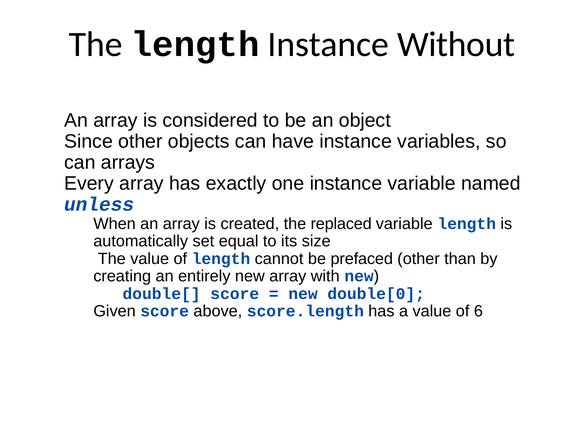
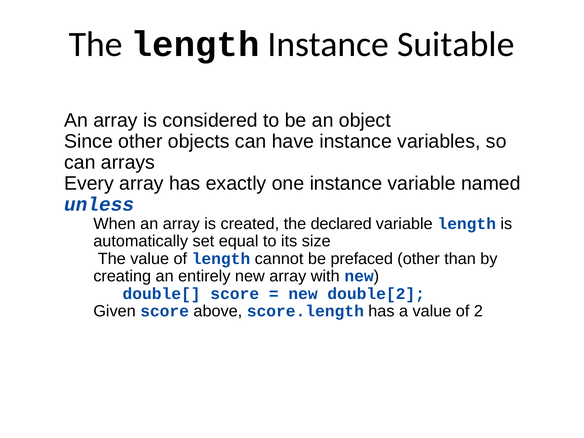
Without: Without -> Suitable
replaced: replaced -> declared
double[0: double[0 -> double[2
6: 6 -> 2
